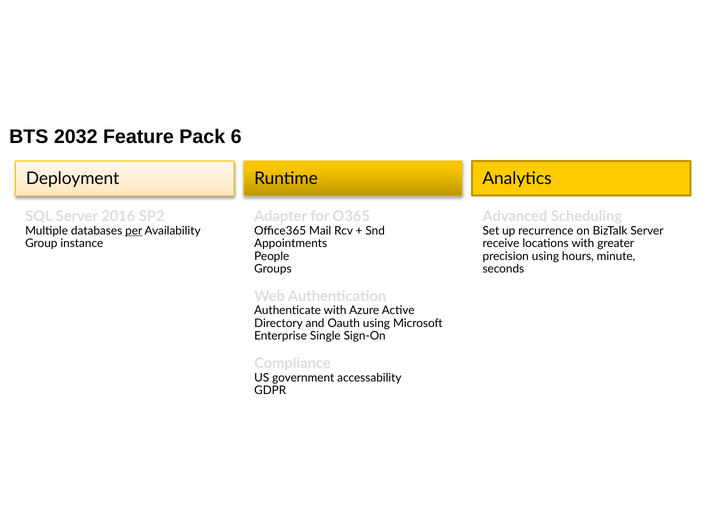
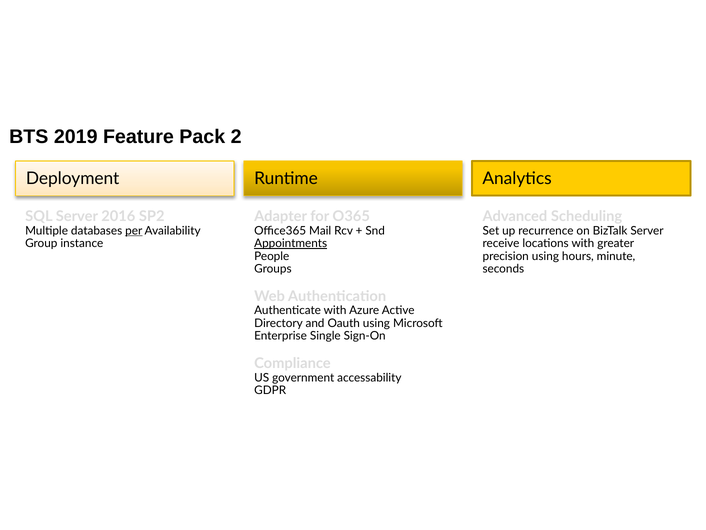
2032: 2032 -> 2019
6: 6 -> 2
Appointments underline: none -> present
